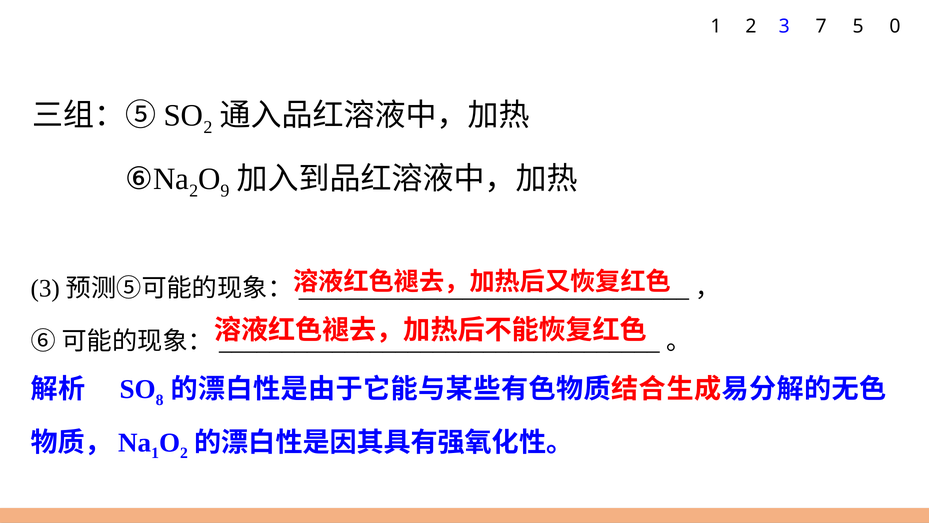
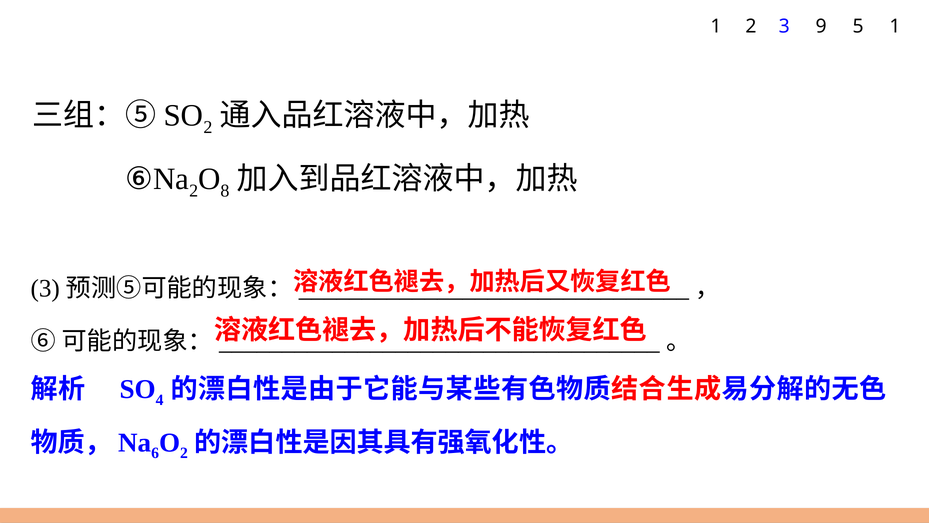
7: 7 -> 9
5 0: 0 -> 1
9: 9 -> 8
8: 8 -> 4
1 at (155, 453): 1 -> 6
